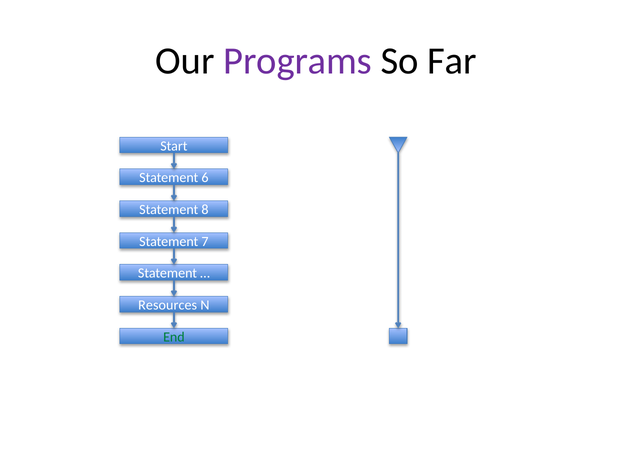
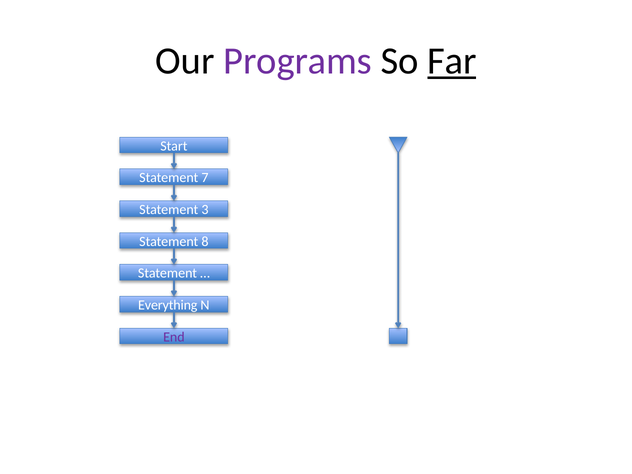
Far underline: none -> present
6: 6 -> 7
8: 8 -> 3
7: 7 -> 8
Resources: Resources -> Everything
End colour: green -> purple
